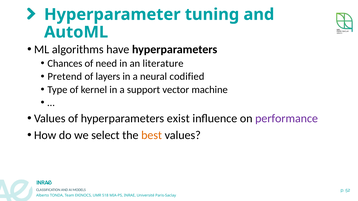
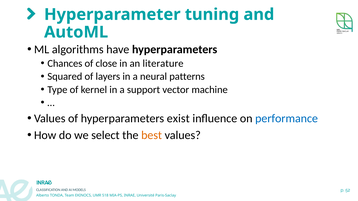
need: need -> close
Pretend: Pretend -> Squared
codified: codified -> patterns
performance colour: purple -> blue
